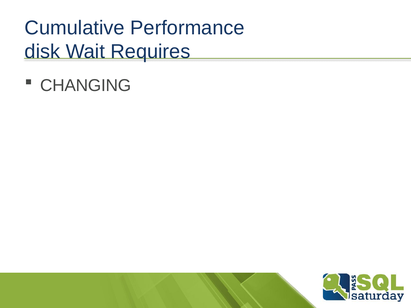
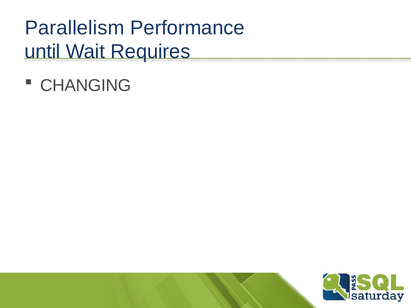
Cumulative: Cumulative -> Parallelism
disk: disk -> until
